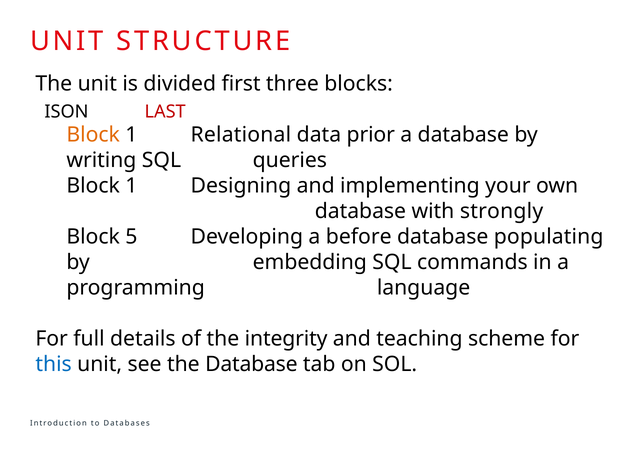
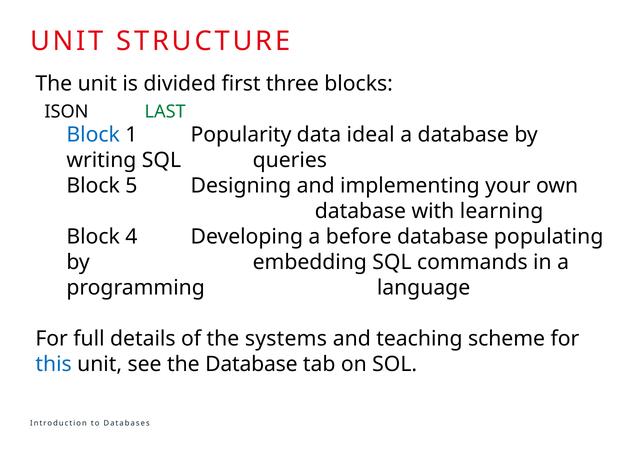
LAST colour: red -> green
Block at (93, 135) colour: orange -> blue
Relational: Relational -> Popularity
prior: prior -> ideal
1 at (131, 186): 1 -> 5
strongly: strongly -> learning
5: 5 -> 4
integrity: integrity -> systems
